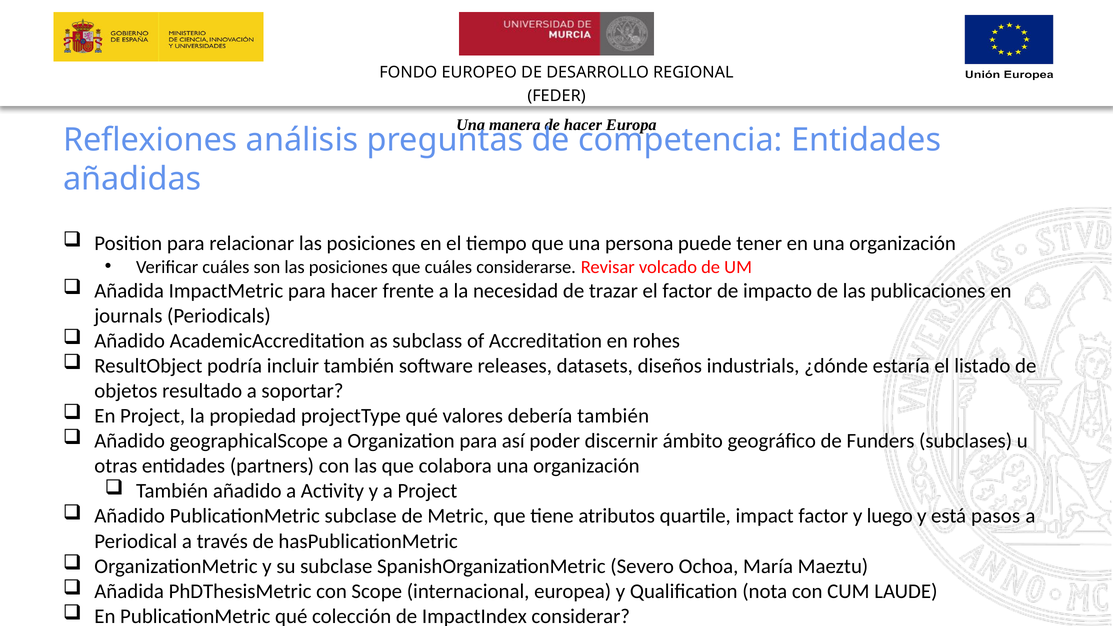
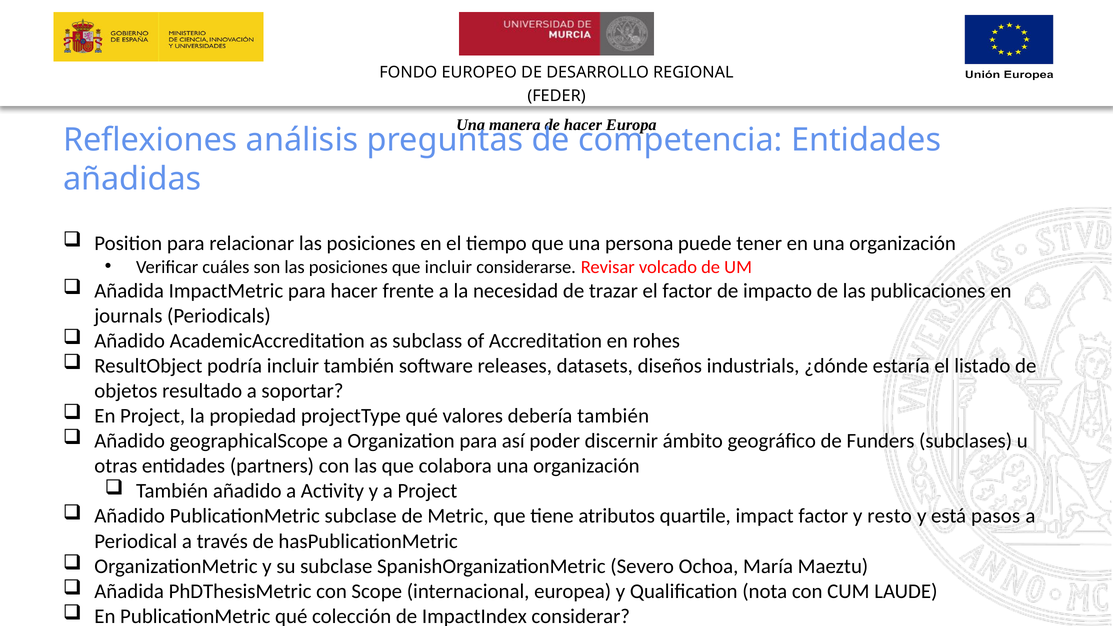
que cuáles: cuáles -> incluir
luego: luego -> resto
